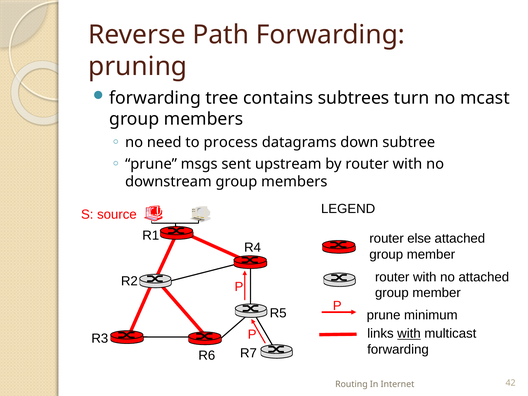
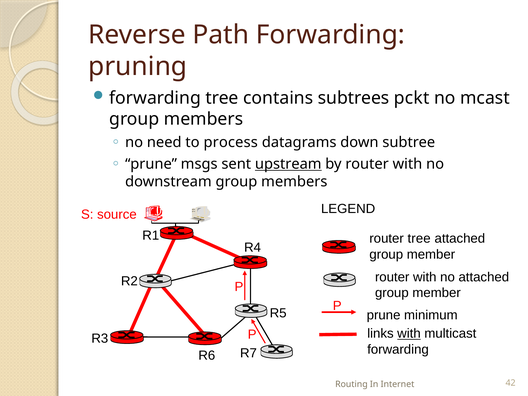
turn: turn -> pckt
upstream underline: none -> present
router else: else -> tree
